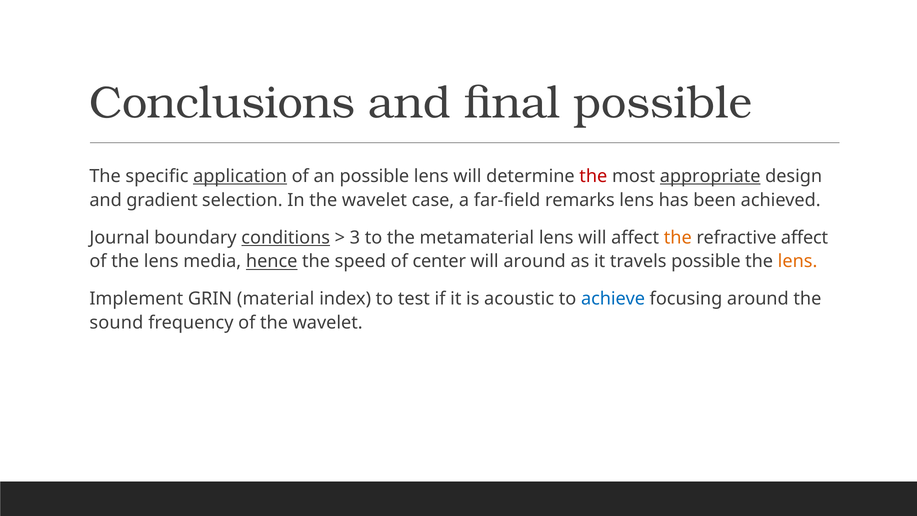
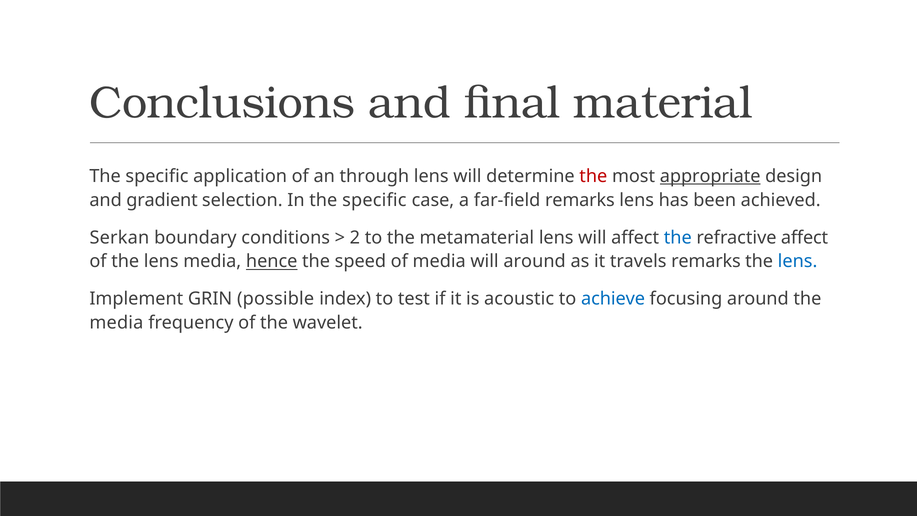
final possible: possible -> material
application underline: present -> none
an possible: possible -> through
In the wavelet: wavelet -> specific
Journal: Journal -> Serkan
conditions underline: present -> none
3: 3 -> 2
the at (678, 237) colour: orange -> blue
of center: center -> media
travels possible: possible -> remarks
lens at (798, 261) colour: orange -> blue
material: material -> possible
sound at (116, 323): sound -> media
